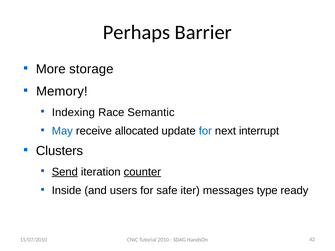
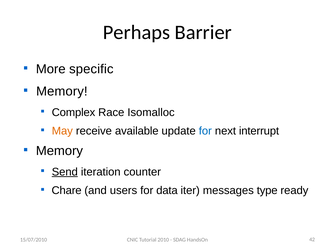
storage: storage -> specific
Indexing: Indexing -> Complex
Semantic: Semantic -> Isomalloc
May colour: blue -> orange
allocated: allocated -> available
Clusters at (59, 151): Clusters -> Memory
counter underline: present -> none
Inside: Inside -> Chare
safe: safe -> data
